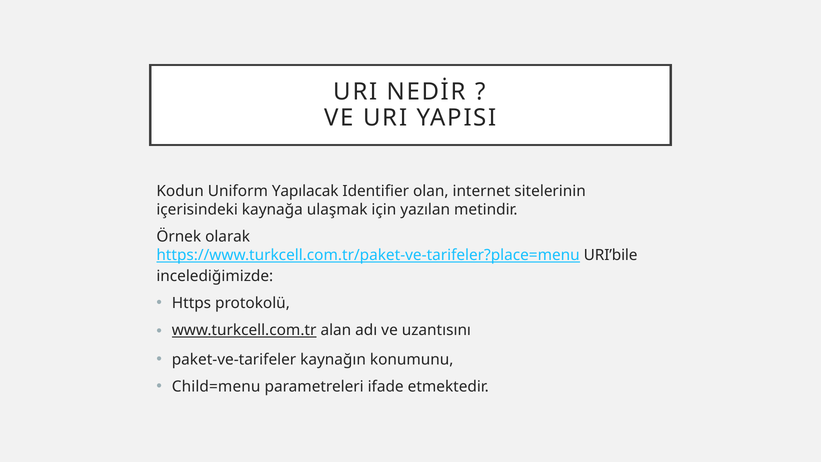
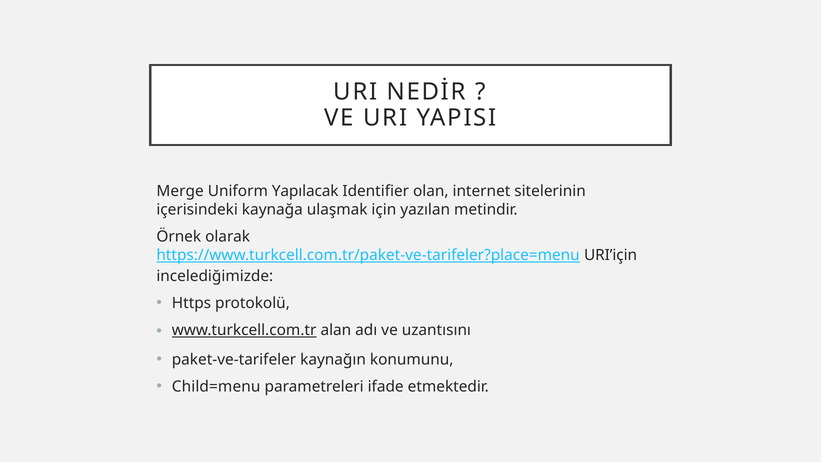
Kodun: Kodun -> Merge
URI’bile: URI’bile -> URI’için
